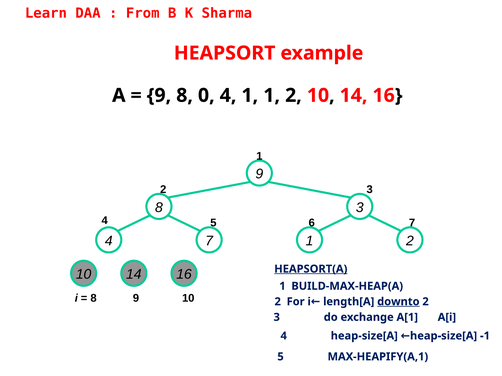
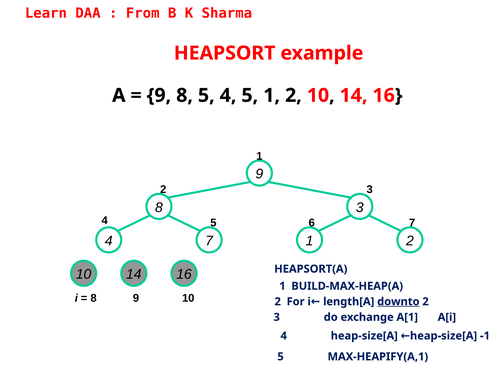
8 0: 0 -> 5
1 at (250, 96): 1 -> 5
HEAPSORT(A underline: present -> none
